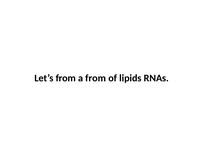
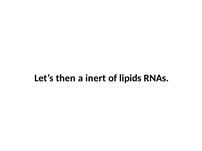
Let’s from: from -> then
a from: from -> inert
